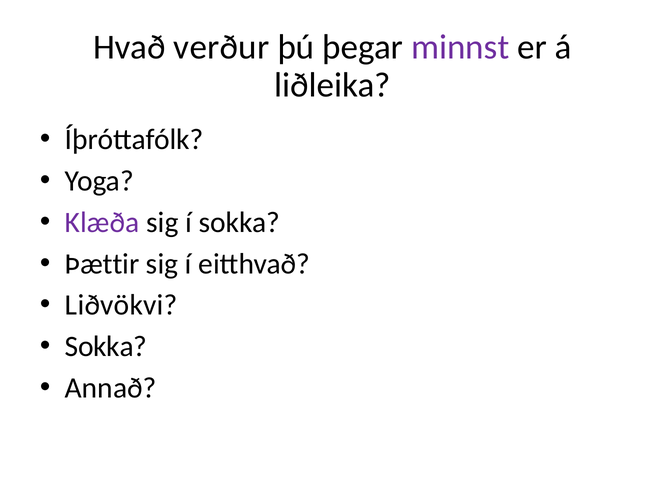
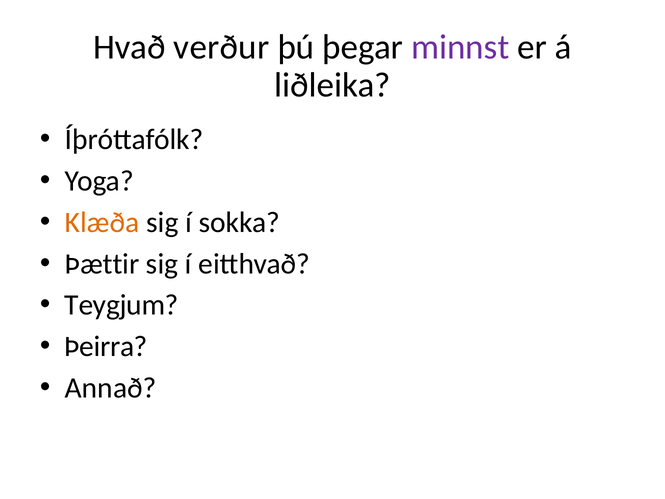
Klæða colour: purple -> orange
Liðvökvi: Liðvökvi -> Teygjum
Sokka at (106, 346): Sokka -> Þeirra
